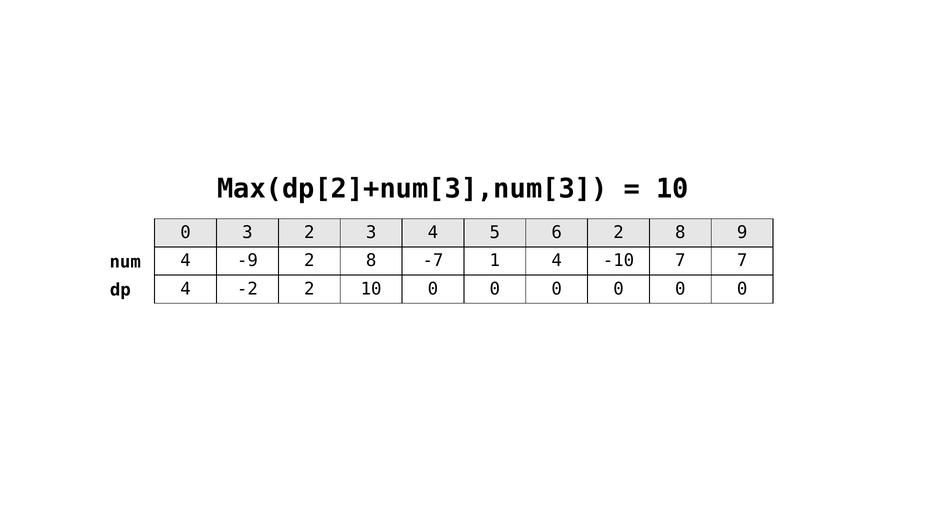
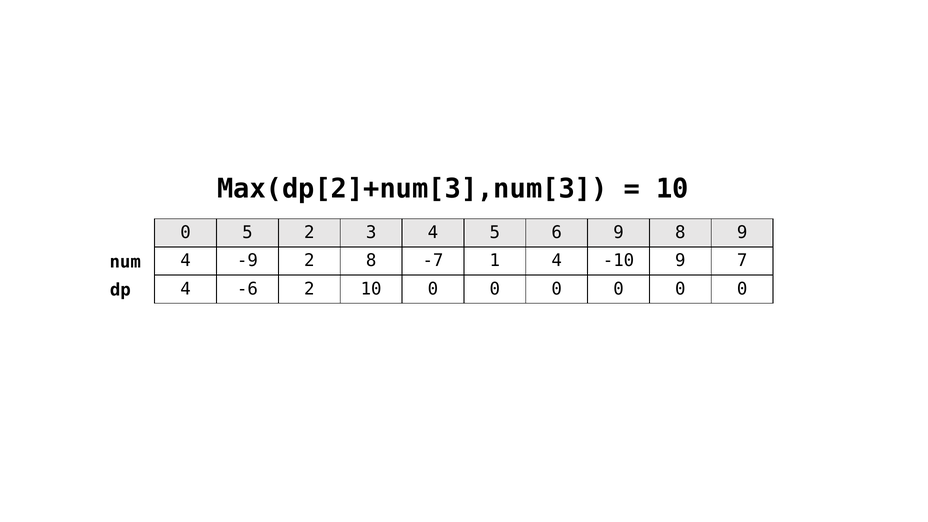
0 3: 3 -> 5
6 2: 2 -> 9
-10 7: 7 -> 9
-2: -2 -> -6
